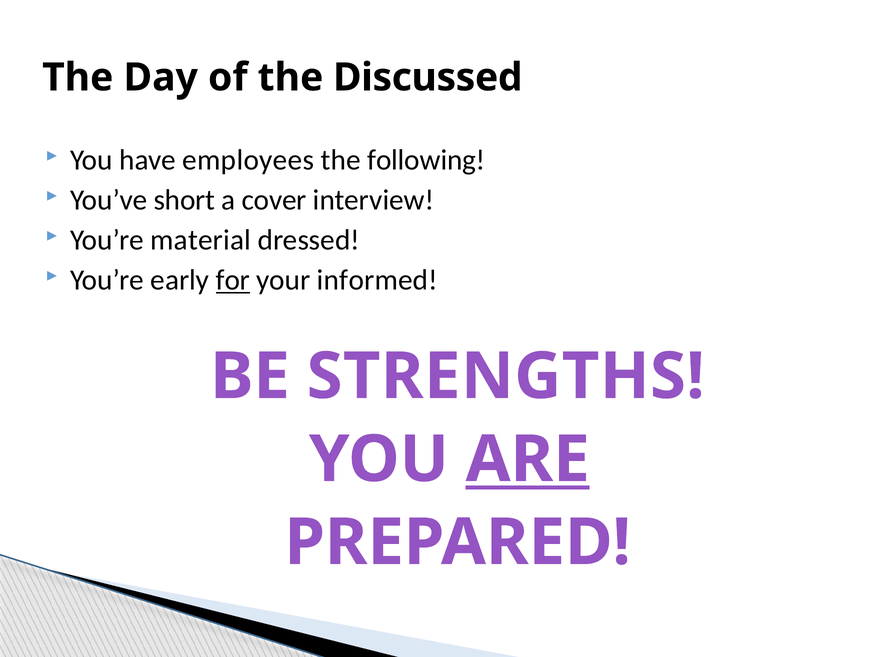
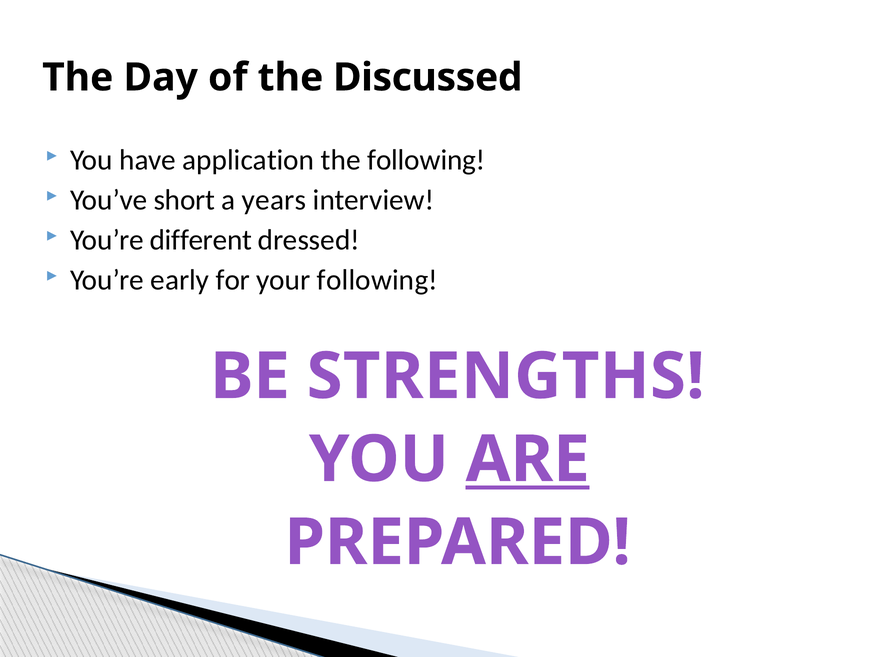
employees: employees -> application
cover: cover -> years
material: material -> different
for underline: present -> none
your informed: informed -> following
